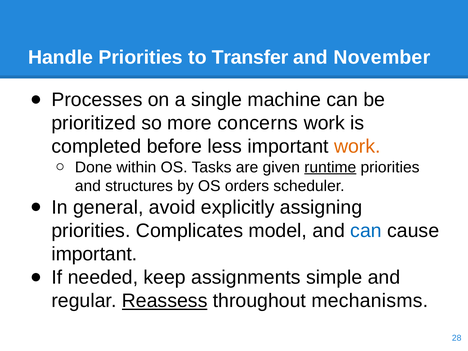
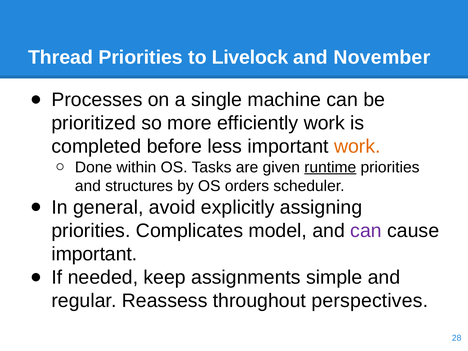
Handle: Handle -> Thread
Transfer: Transfer -> Livelock
concerns: concerns -> efficiently
can at (366, 231) colour: blue -> purple
Reassess underline: present -> none
mechanisms: mechanisms -> perspectives
